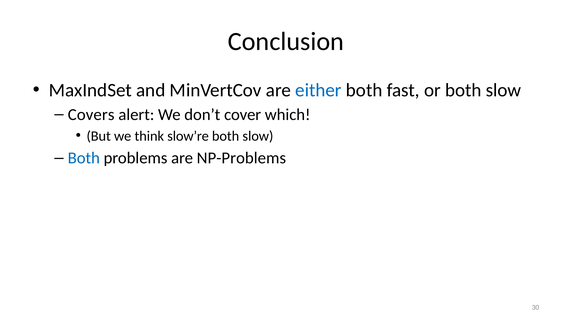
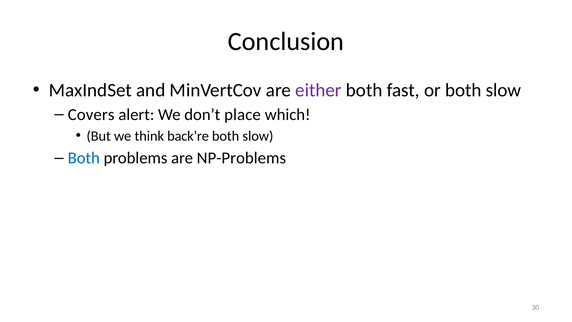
either colour: blue -> purple
cover: cover -> place
slow’re: slow’re -> back’re
